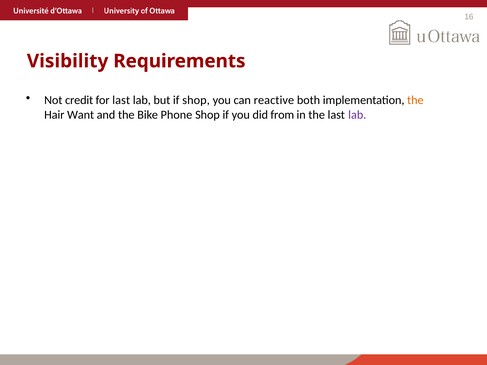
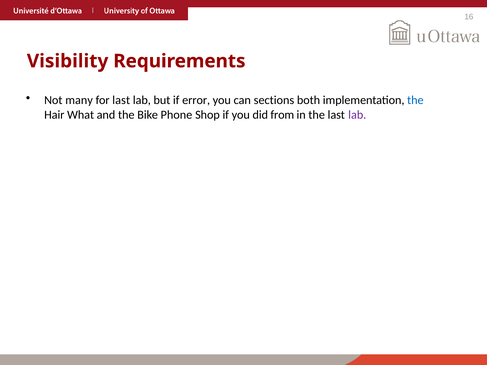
credit: credit -> many
if shop: shop -> error
reactive: reactive -> sections
the at (415, 100) colour: orange -> blue
Want: Want -> What
